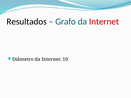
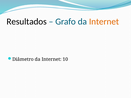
Internet at (104, 22) colour: red -> orange
